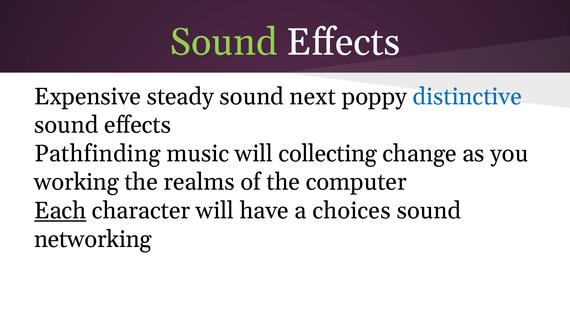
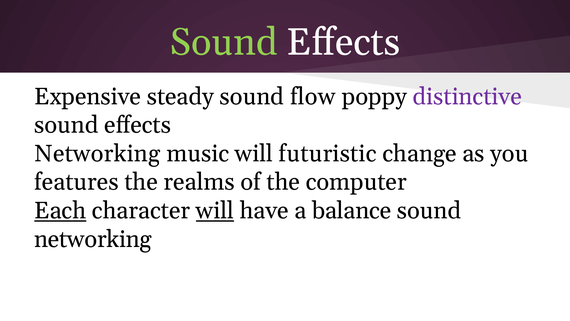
next: next -> flow
distinctive colour: blue -> purple
Pathfinding at (97, 153): Pathfinding -> Networking
collecting: collecting -> futuristic
working: working -> features
will at (215, 210) underline: none -> present
choices: choices -> balance
